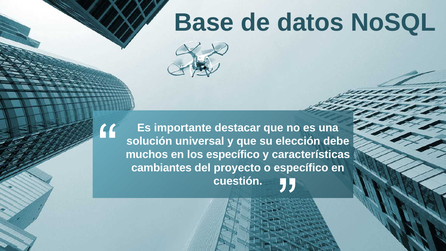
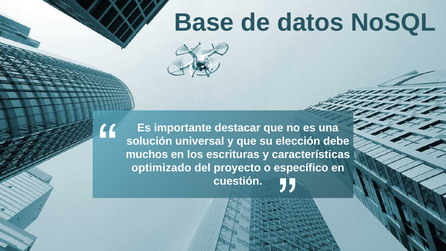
los específico: específico -> escrituras
cambiantes: cambiantes -> optimizado
